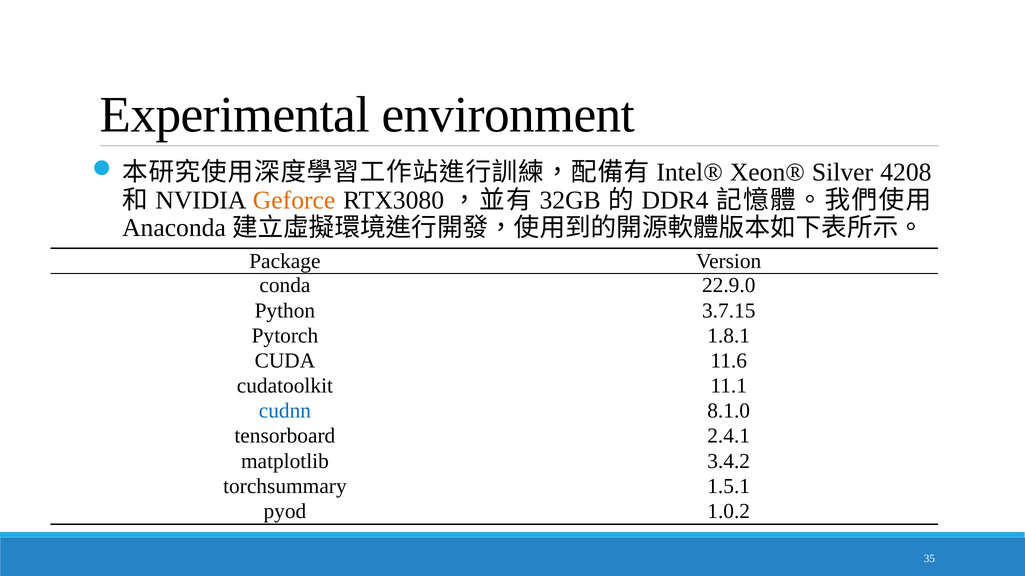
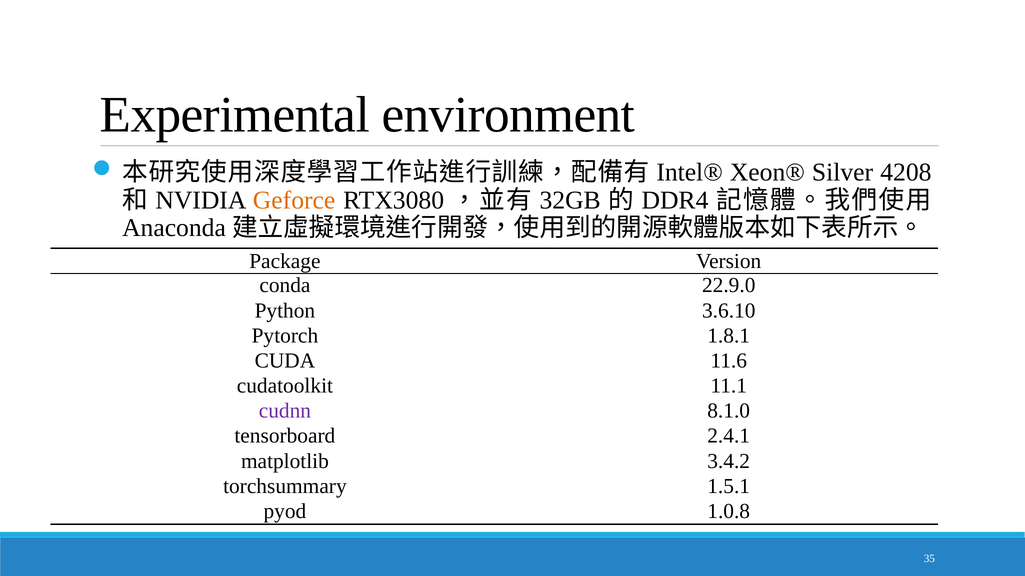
3.7.15: 3.7.15 -> 3.6.10
cudnn colour: blue -> purple
1.0.2: 1.0.2 -> 1.0.8
